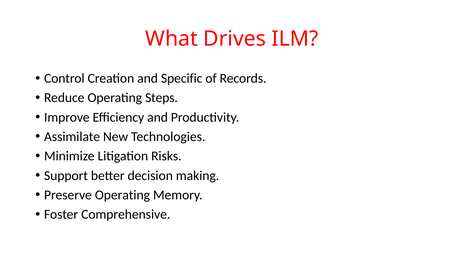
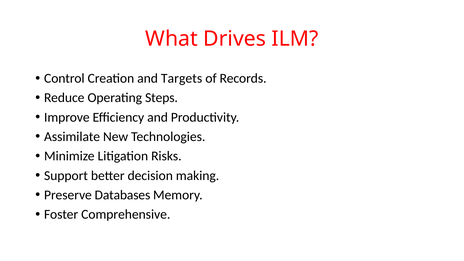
Specific: Specific -> Targets
Preserve Operating: Operating -> Databases
